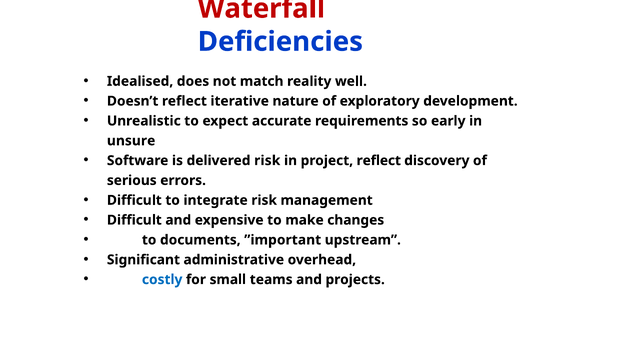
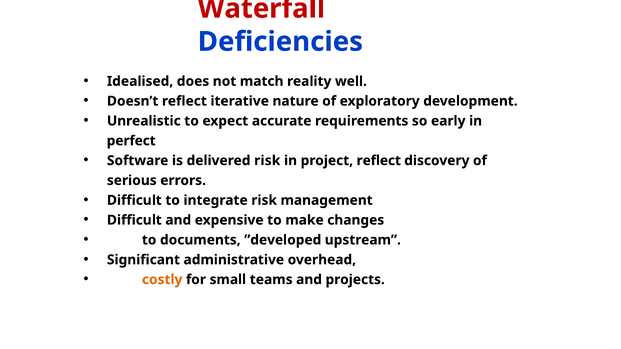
unsure: unsure -> perfect
”important: ”important -> ”developed
costly colour: blue -> orange
